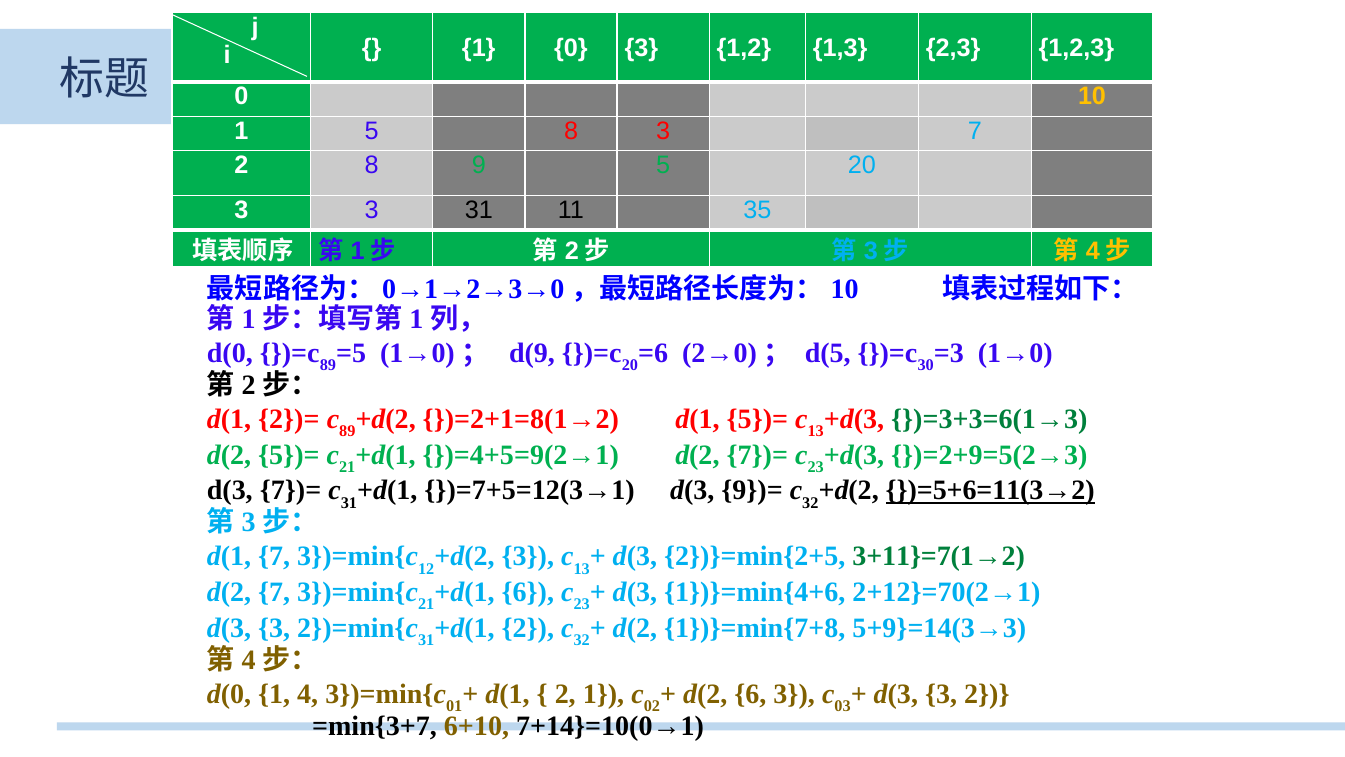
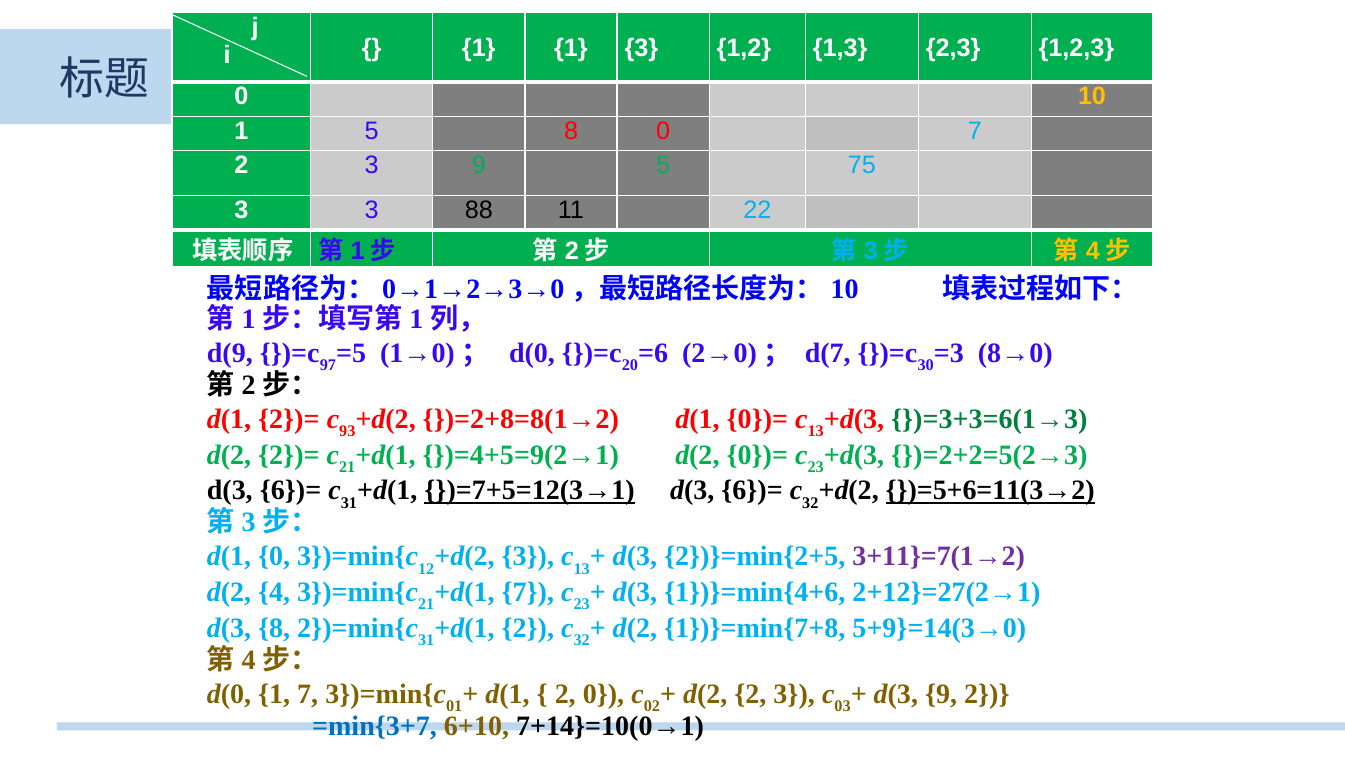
1 0: 0 -> 1
8 3: 3 -> 0
8 at (372, 165): 8 -> 3
5 20: 20 -> 75
3 31: 31 -> 88
35: 35 -> 22
d(0 at (230, 353): d(0 -> d(9
89 at (328, 365): 89 -> 97
1→0)； d(9: d(9 -> d(0
d(5: d(5 -> d(7
1→0: 1→0 -> 8→0
89 at (347, 431): 89 -> 93
})=2+1=8(1→2: })=2+1=8(1→2 -> })=2+8=8(1→2
d(1 5})=: 5})= -> 0})=
d(2 5})=: 5})= -> 2})=
d(2 7})=: 7})= -> 0})=
})=2+9=5(2→3: })=2+9=5(2→3 -> })=2+2=5(2→3
7})= at (291, 490): 7})= -> 6})=
})=7+5=12(3→1 underline: none -> present
9})= at (752, 490): 9})= -> 6})=
d(1 7: 7 -> 0
3+11}=7(1→2 colour: green -> purple
d(2 7: 7 -> 4
6 at (528, 592): 6 -> 7
2+12}=70(2→1: 2+12}=70(2→1 -> 2+12}=27(2→1
3 at (274, 628): 3 -> 8
5+9}=14(3→3: 5+9}=14(3→3 -> 5+9}=14(3→0
1 4: 4 -> 7
2 1: 1 -> 0
d(2 6: 6 -> 2
3 at (941, 694): 3 -> 9
=min{3+7 colour: black -> blue
